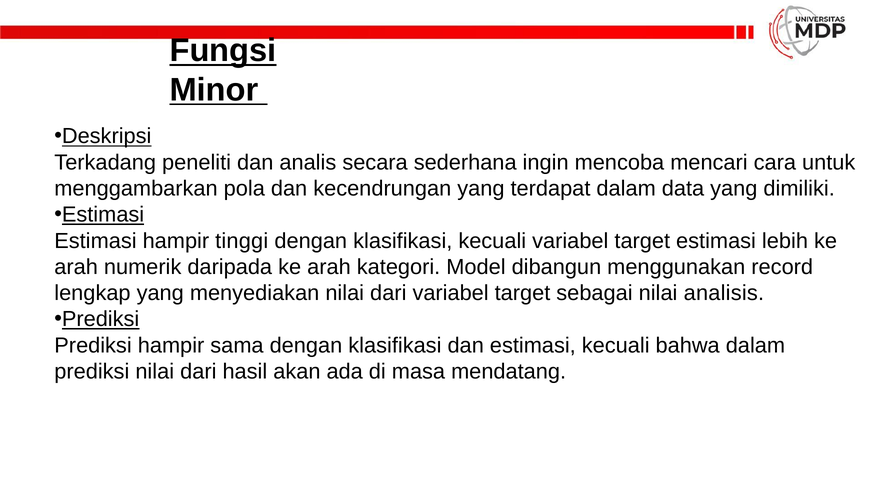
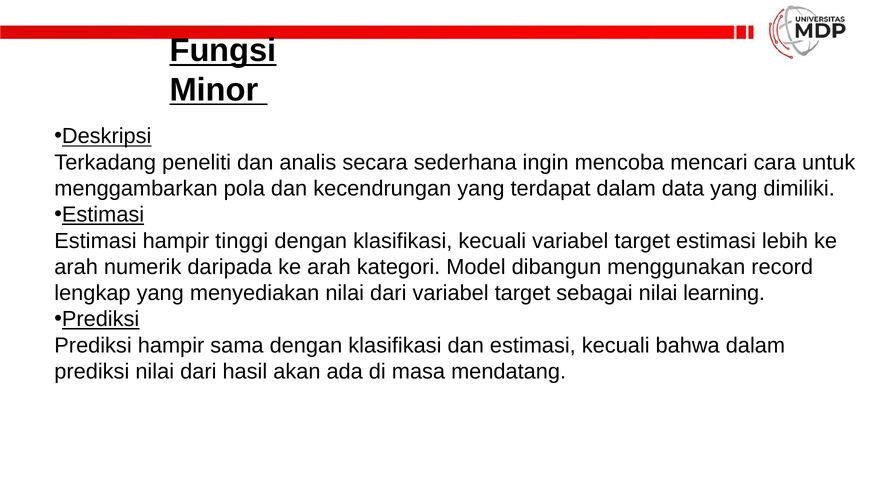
analisis: analisis -> learning
